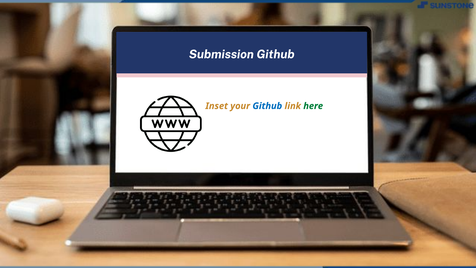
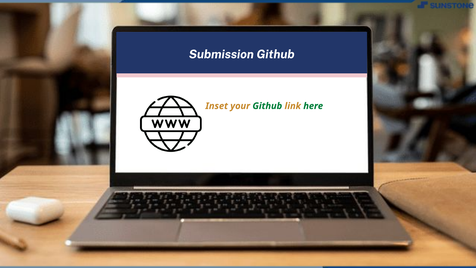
Github at (267, 106) colour: blue -> green
